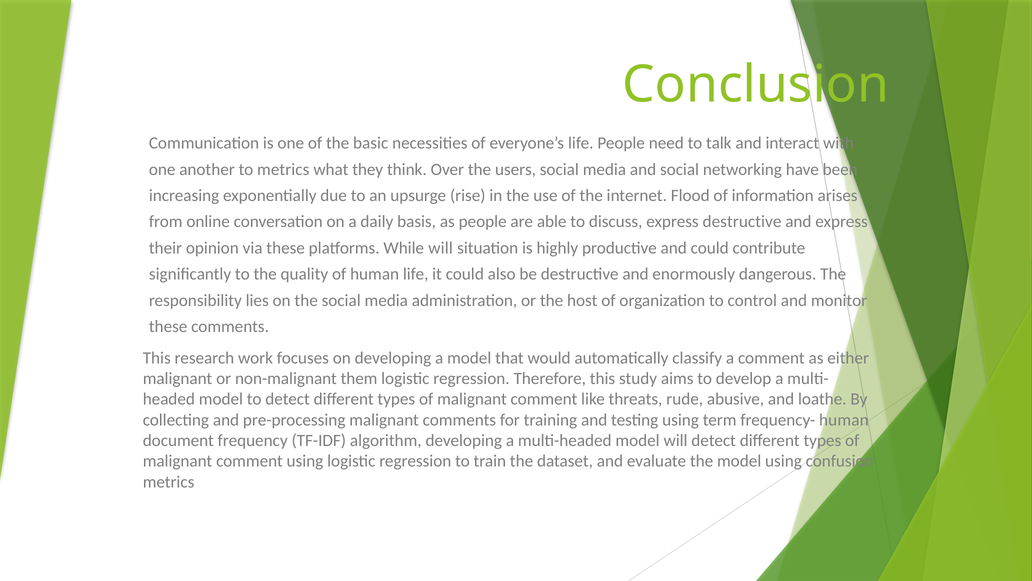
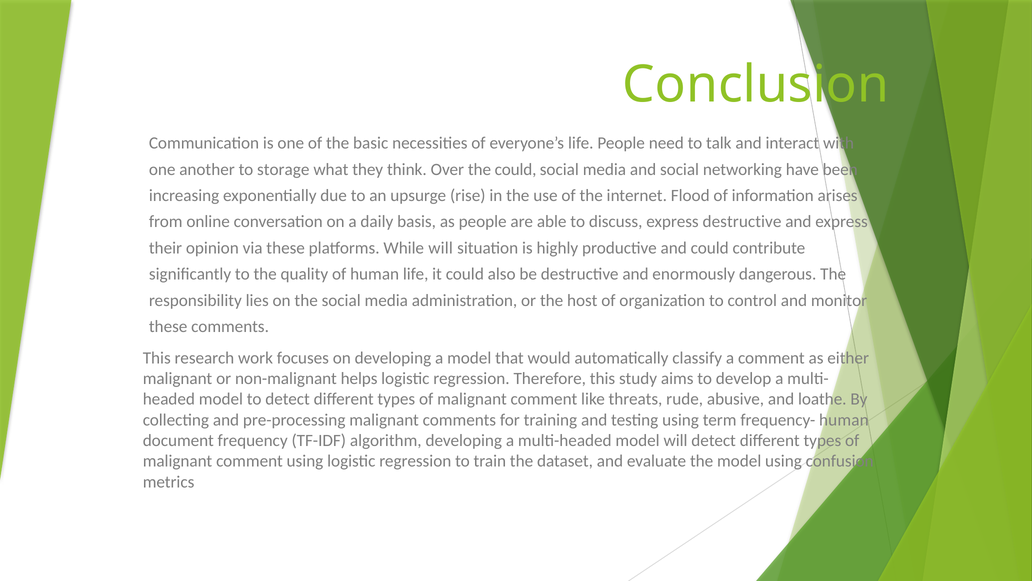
to metrics: metrics -> storage
the users: users -> could
them: them -> helps
